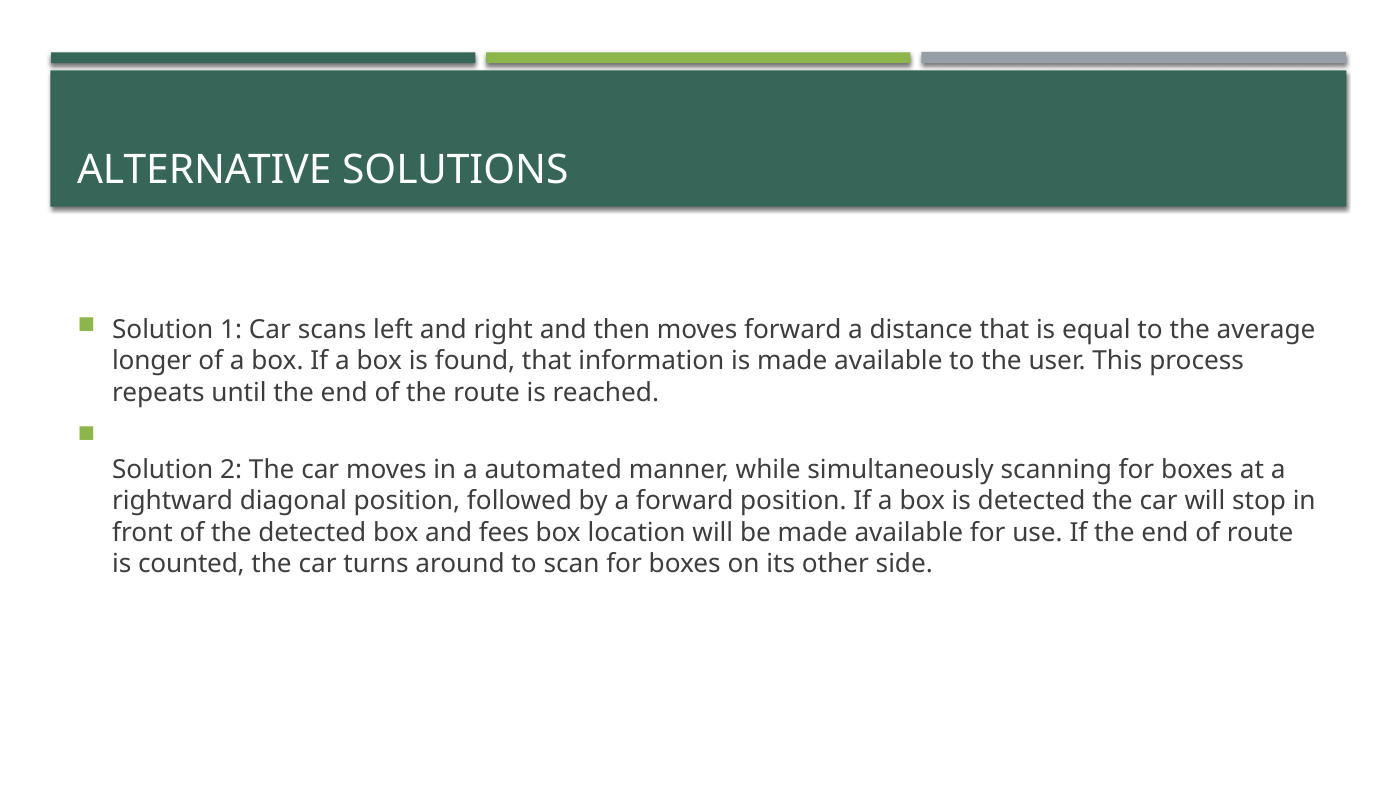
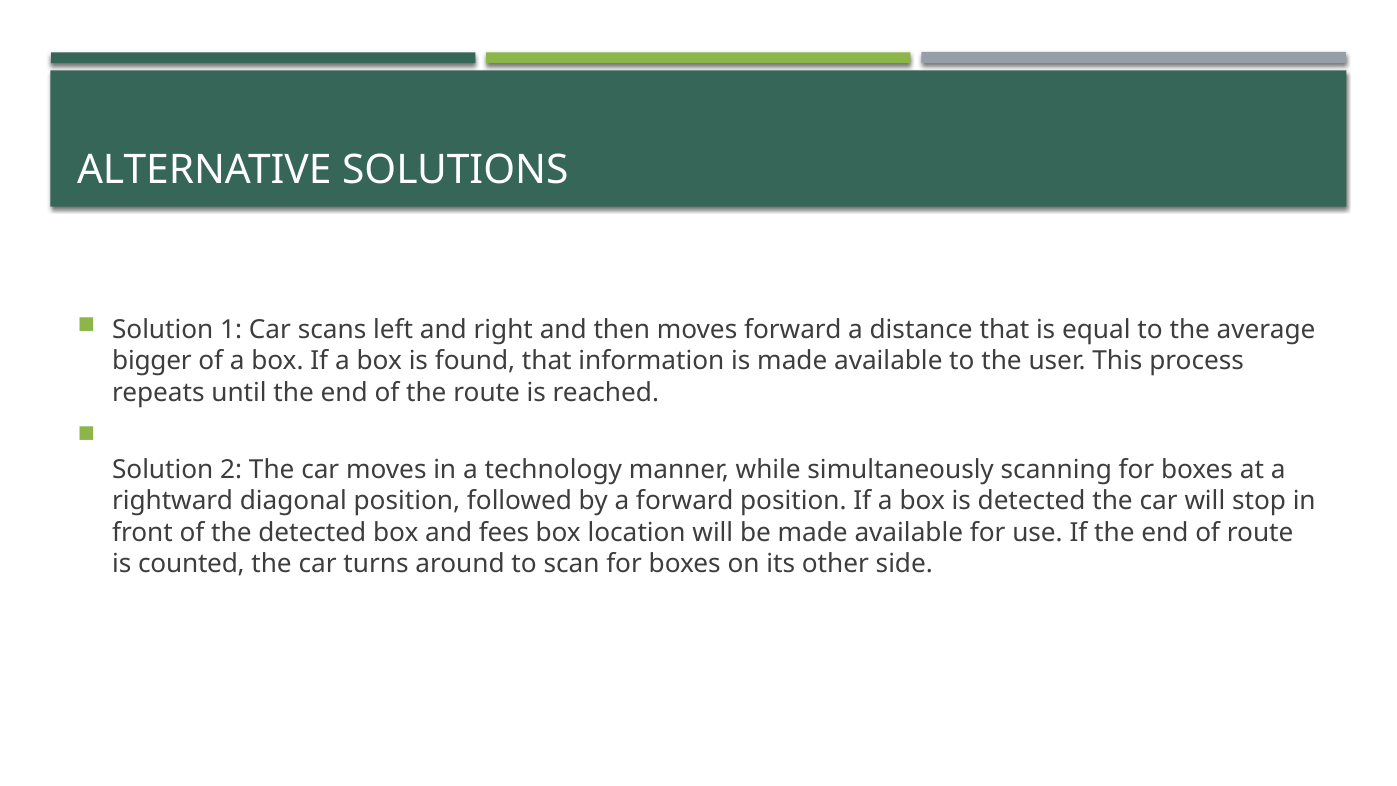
longer: longer -> bigger
automated: automated -> technology
